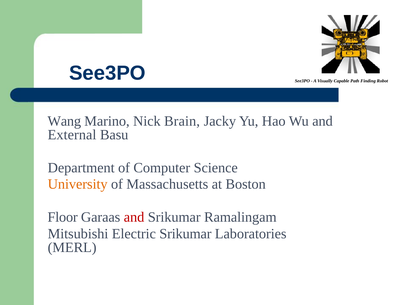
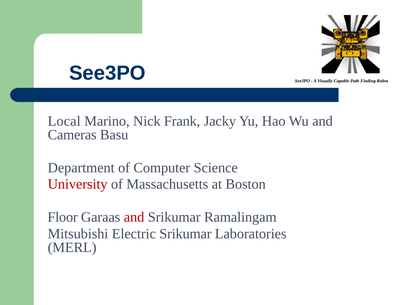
Wang: Wang -> Local
Brain: Brain -> Frank
External: External -> Cameras
University colour: orange -> red
